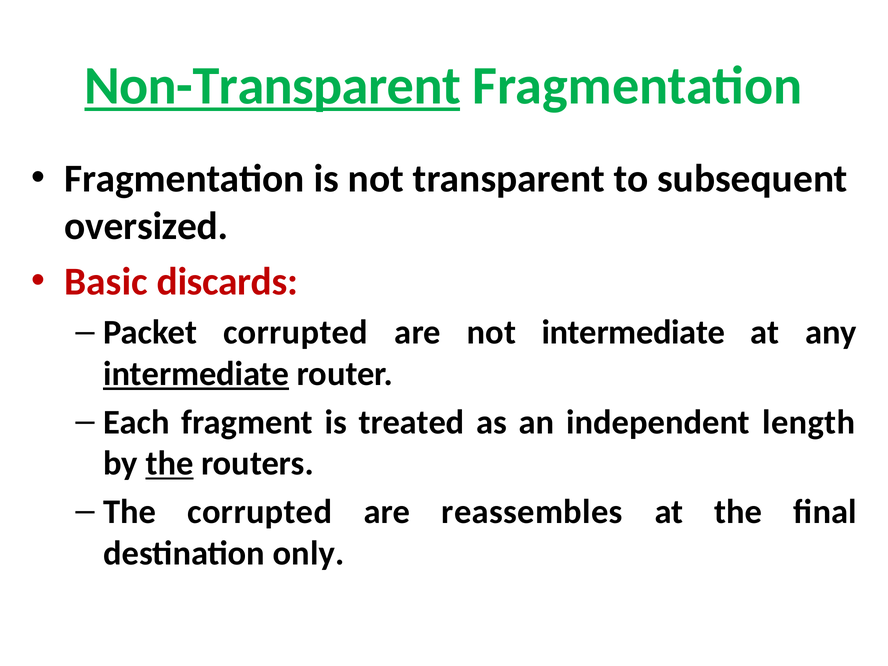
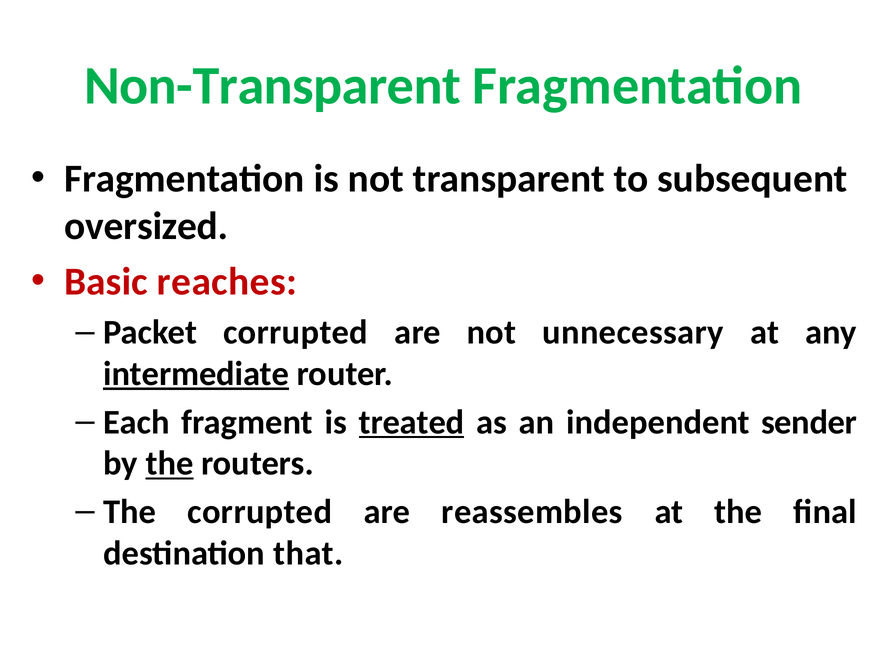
Non-Transparent underline: present -> none
discards: discards -> reaches
not intermediate: intermediate -> unnecessary
treated underline: none -> present
length: length -> sender
only: only -> that
